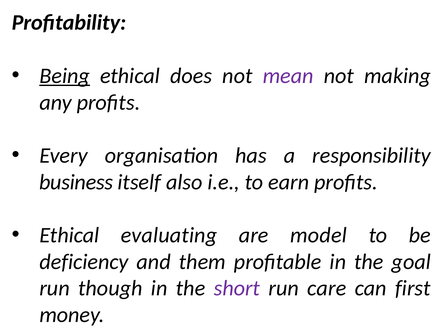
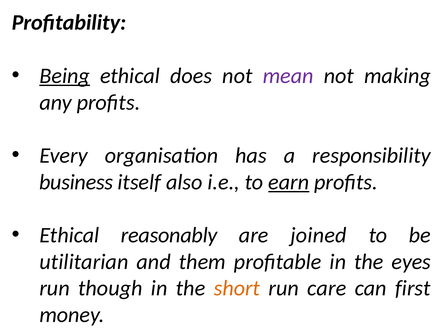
earn underline: none -> present
evaluating: evaluating -> reasonably
model: model -> joined
deficiency: deficiency -> utilitarian
goal: goal -> eyes
short colour: purple -> orange
